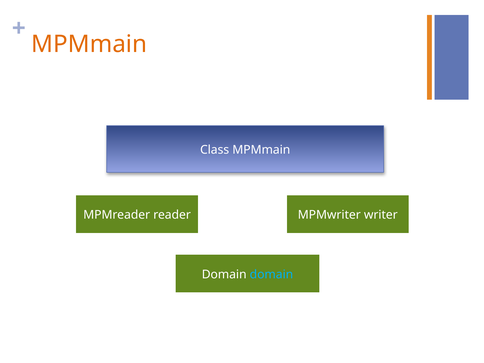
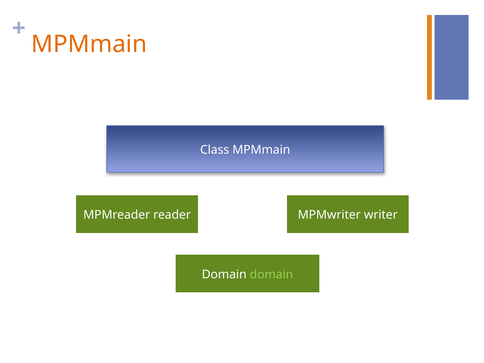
domain at (271, 274) colour: light blue -> light green
